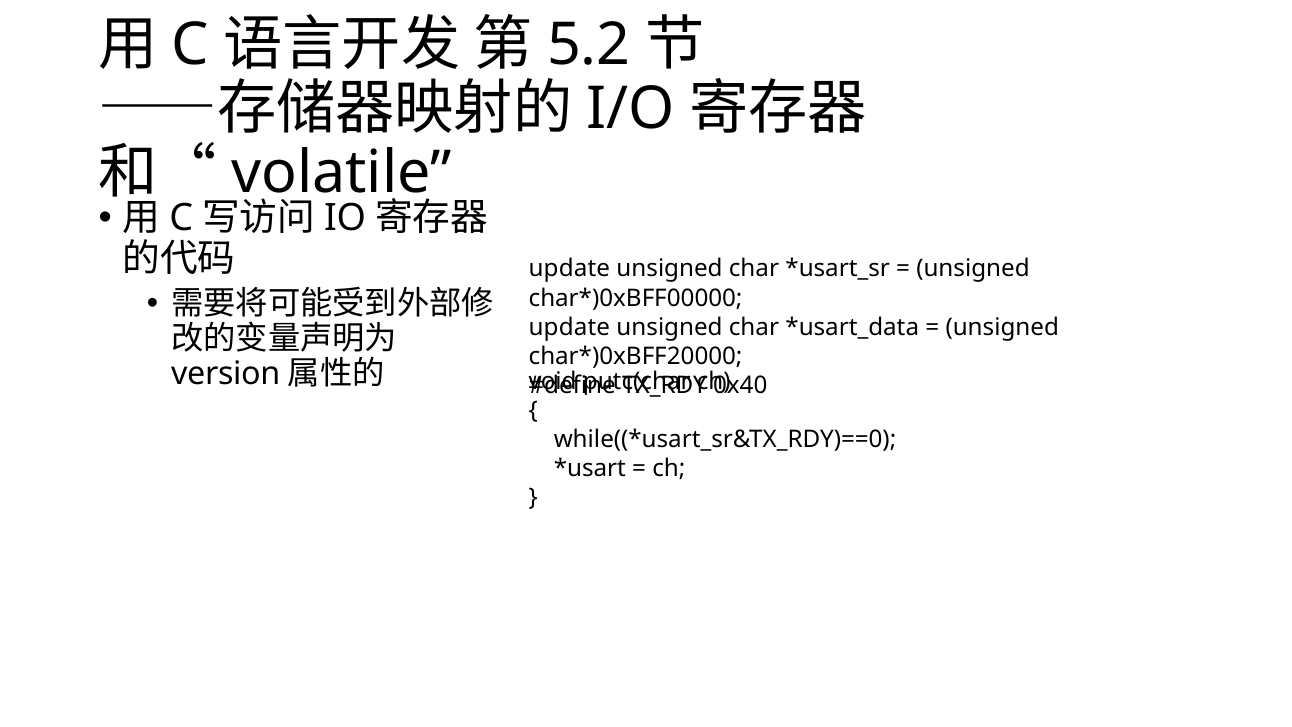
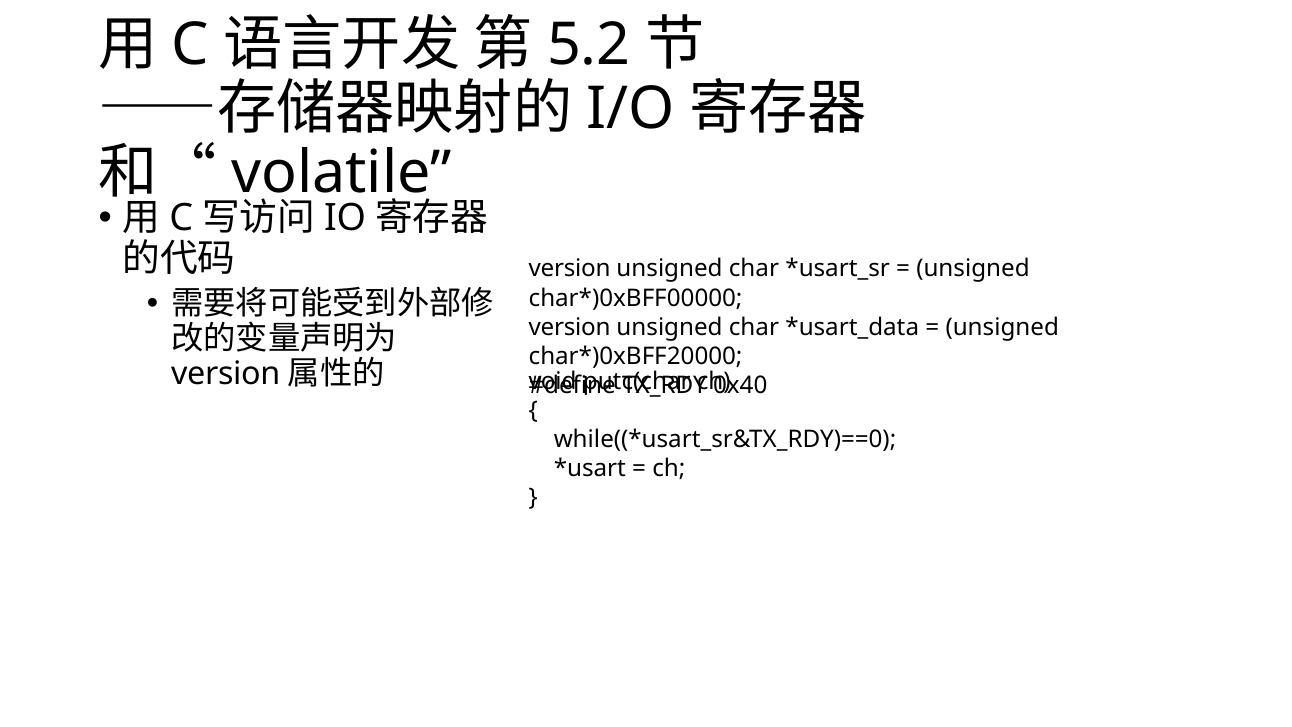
update at (569, 269): update -> version
update at (569, 327): update -> version
